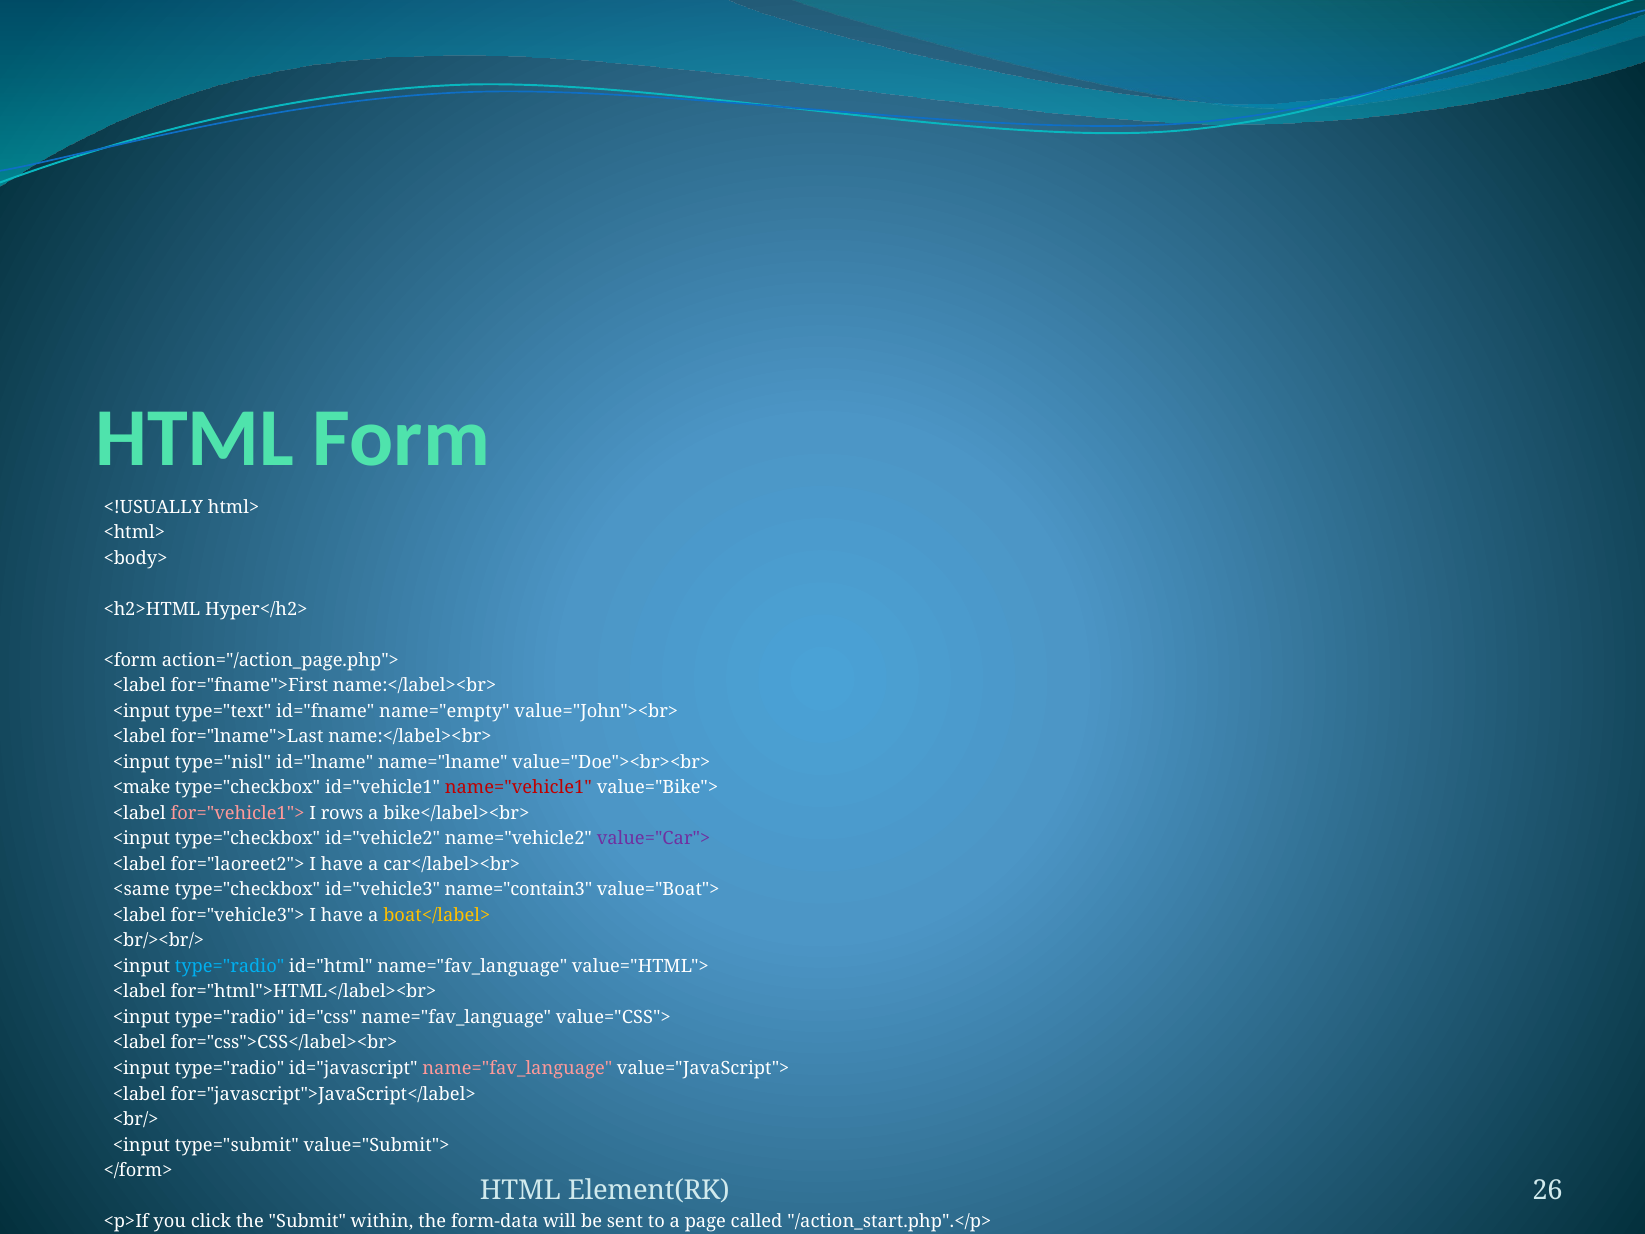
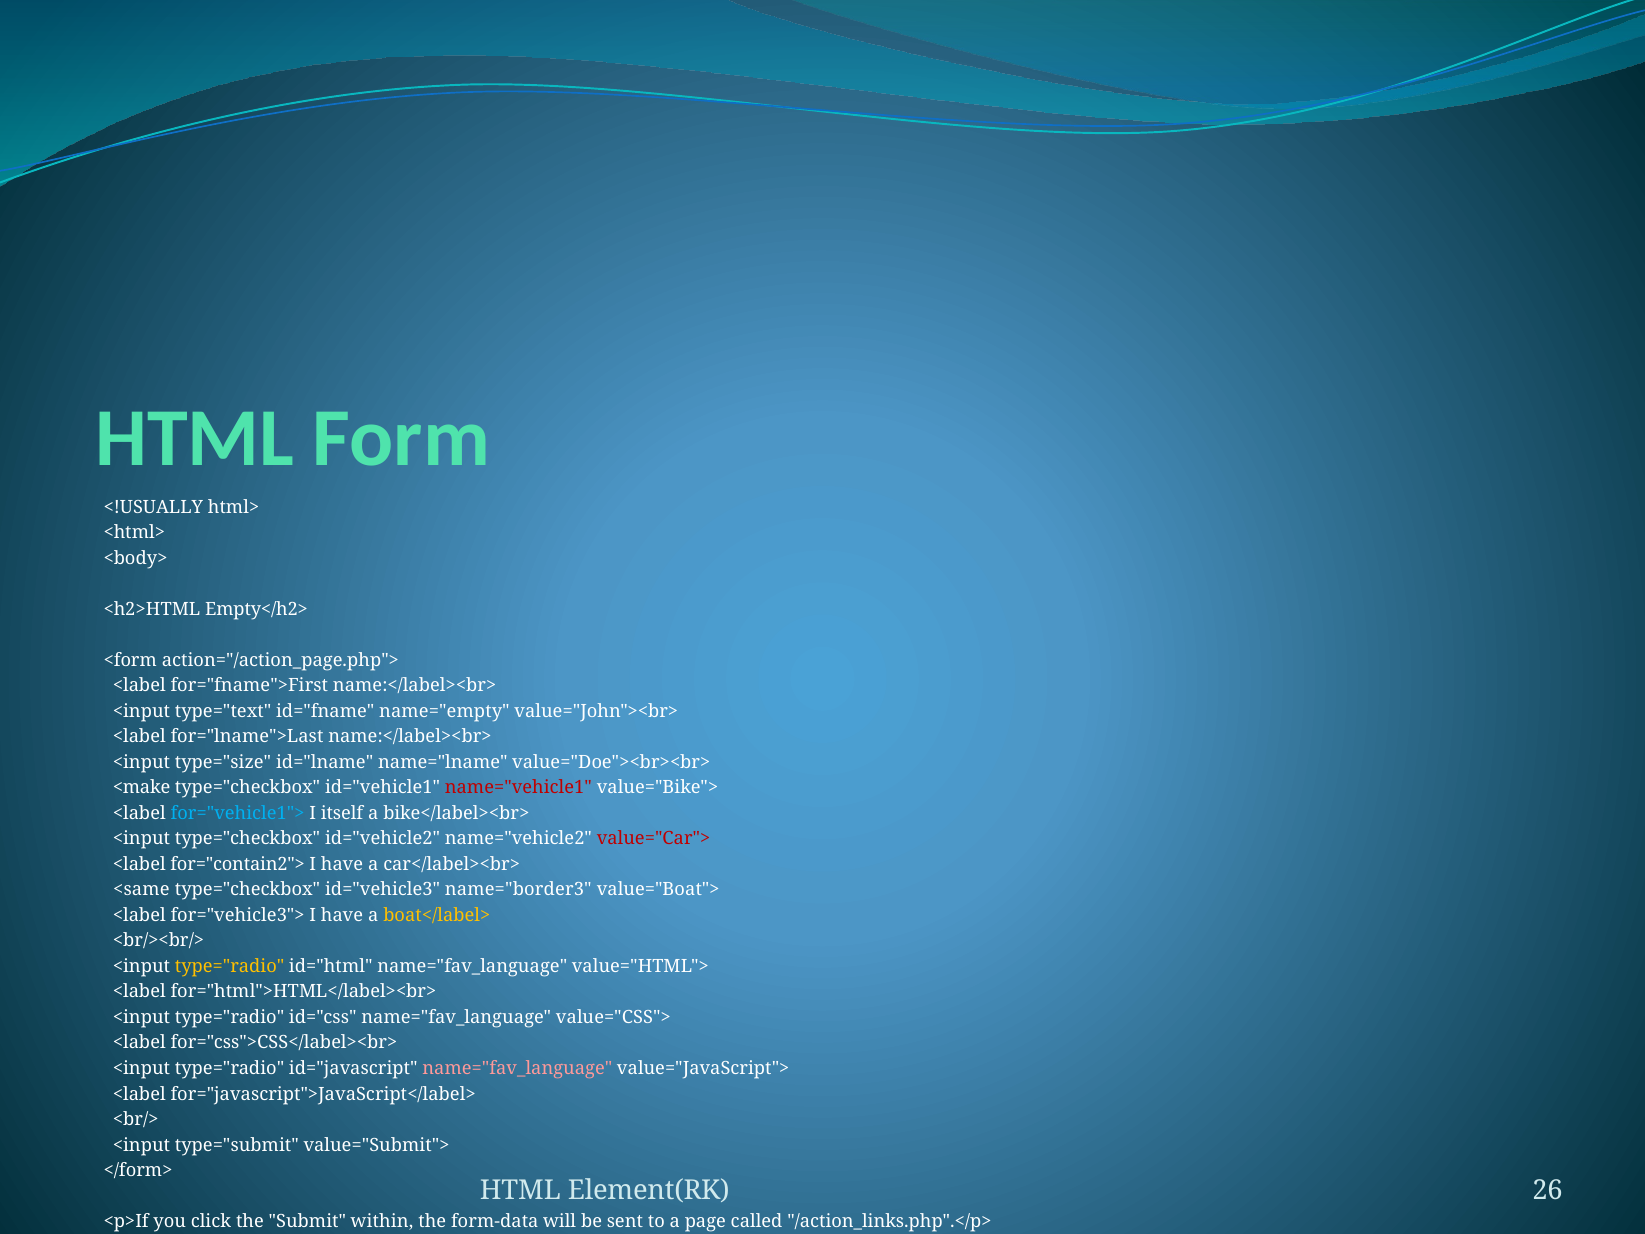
Hyper</h2>: Hyper</h2> -> Empty</h2>
type="nisl: type="nisl -> type="size
for="vehicle1"> colour: pink -> light blue
rows: rows -> itself
value="Car"> colour: purple -> red
for="laoreet2">: for="laoreet2"> -> for="contain2">
name="contain3: name="contain3 -> name="border3
type="radio at (230, 966) colour: light blue -> yellow
/action_start.php".</p>: /action_start.php".</p> -> /action_links.php".</p>
